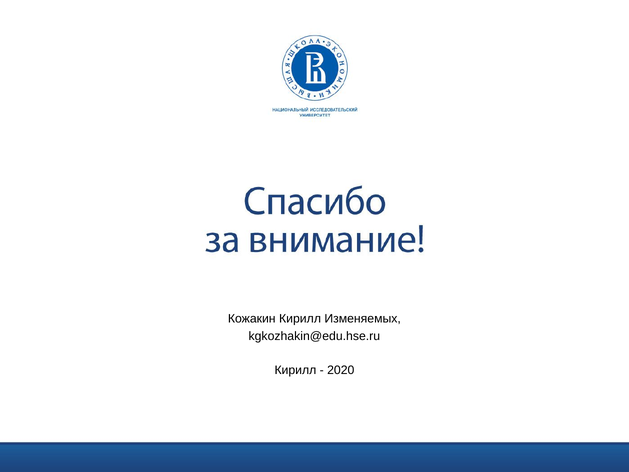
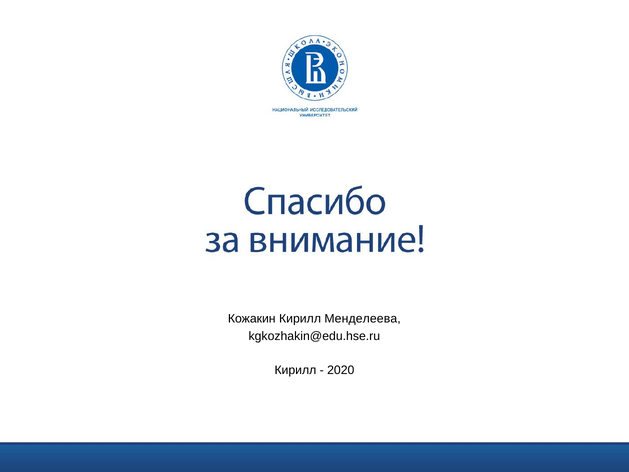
Изменяемых: Изменяемых -> Менделеева
